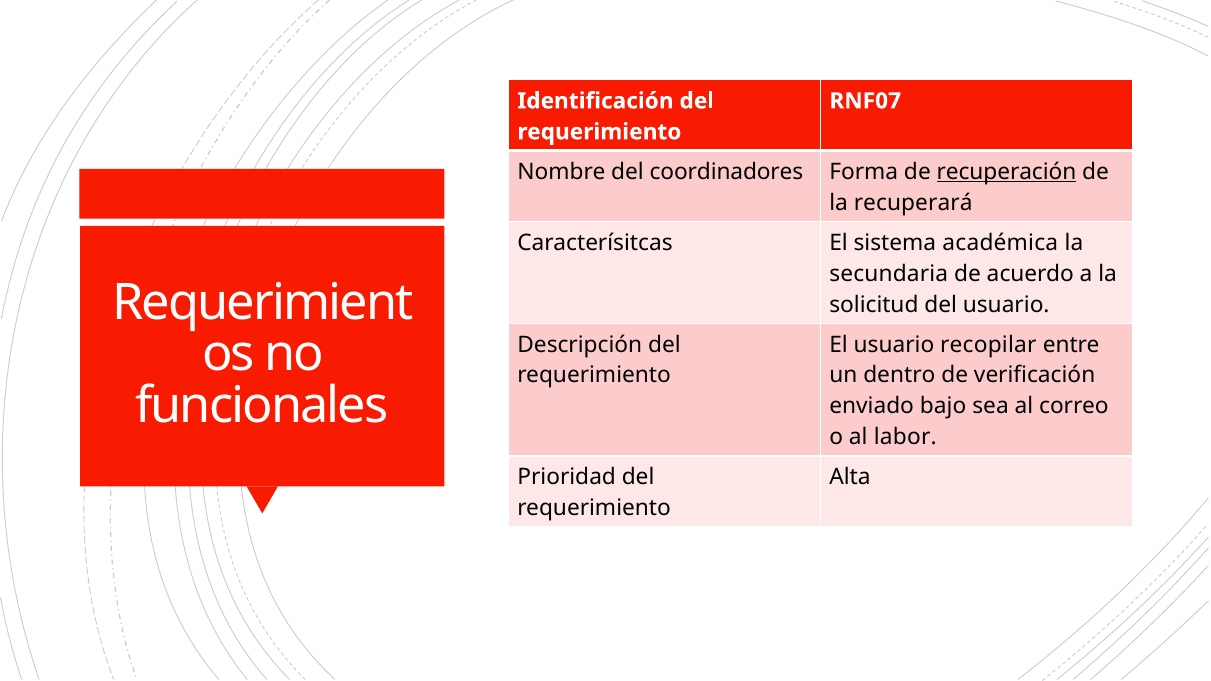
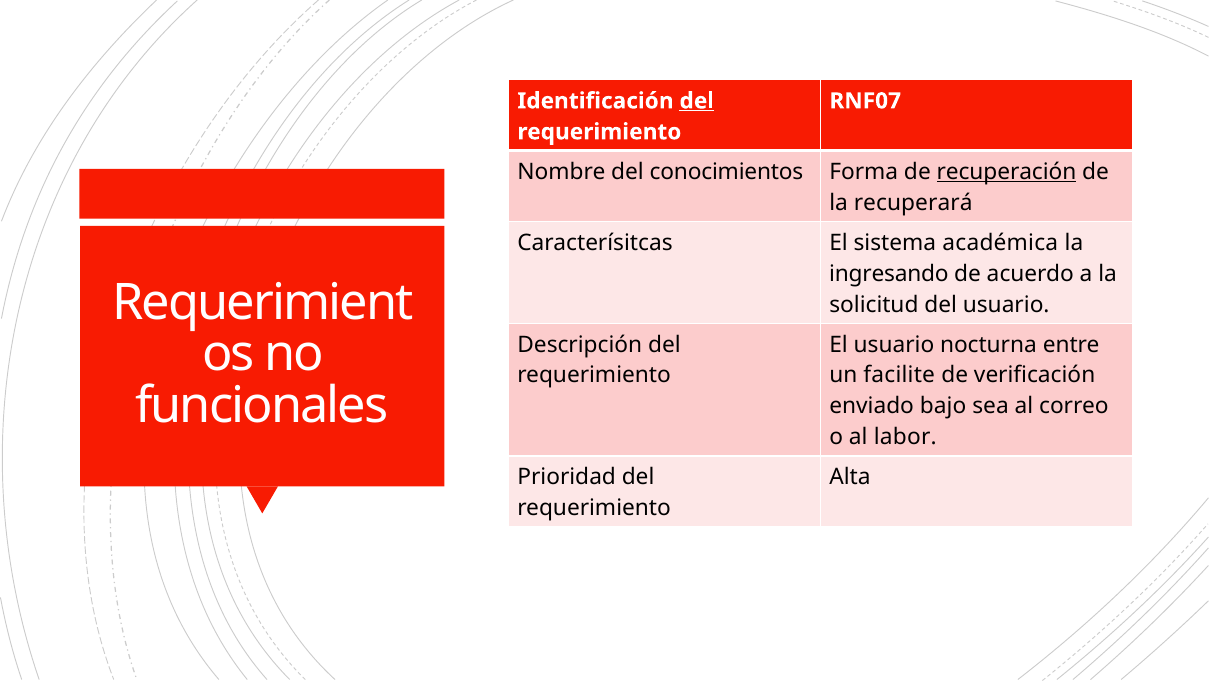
del at (697, 101) underline: none -> present
coordinadores: coordinadores -> conocimientos
secundaria: secundaria -> ingresando
recopilar: recopilar -> nocturna
dentro: dentro -> facilite
